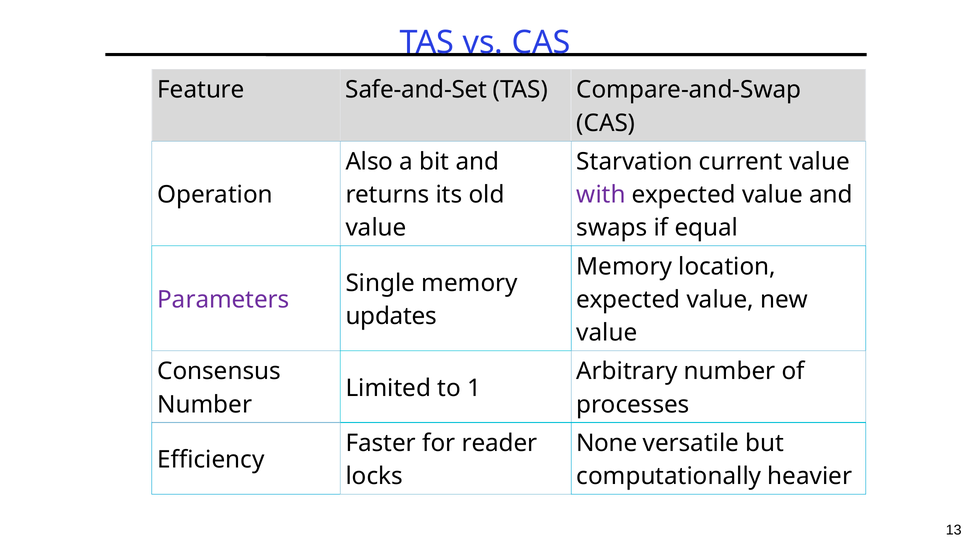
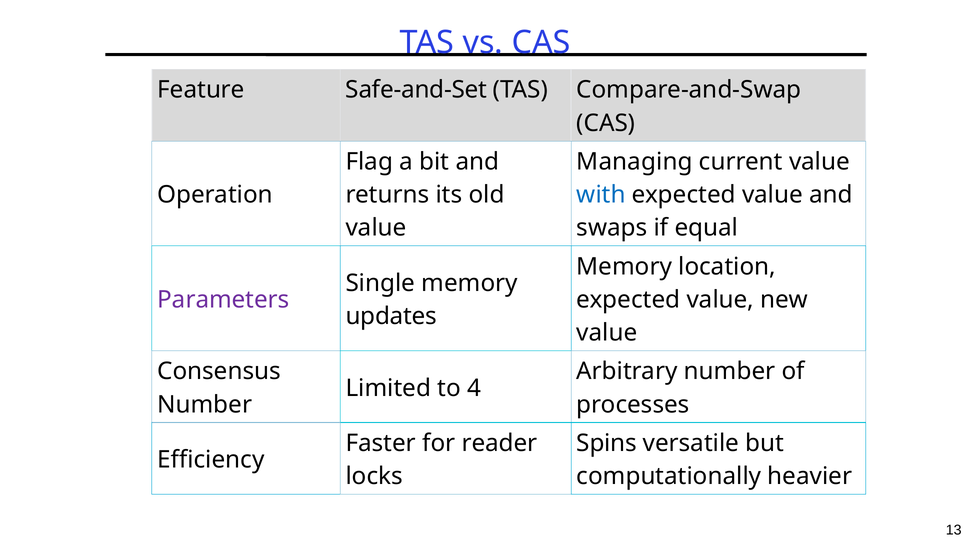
Also: Also -> Flag
Starvation: Starvation -> Managing
with colour: purple -> blue
1: 1 -> 4
None: None -> Spins
